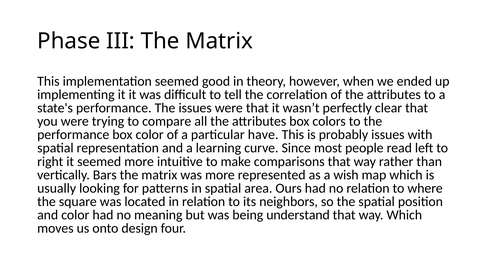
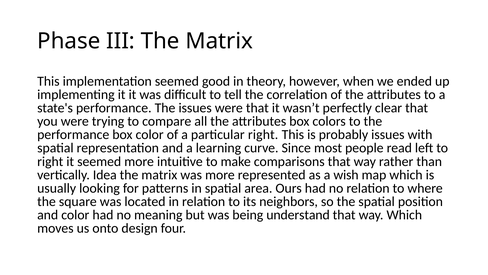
particular have: have -> right
Bars: Bars -> Idea
